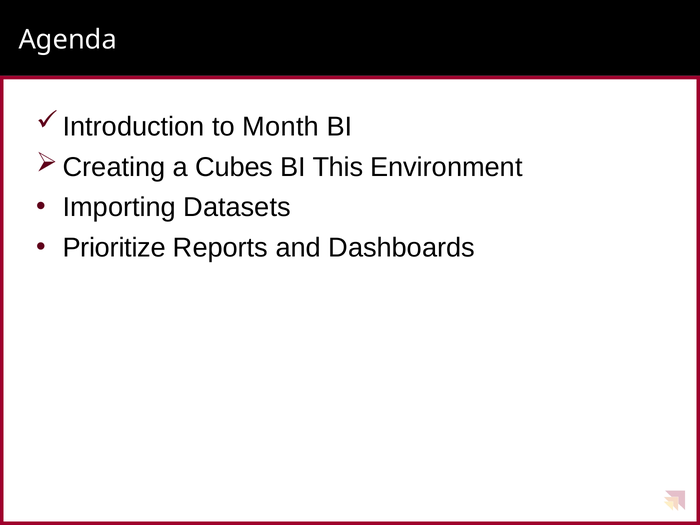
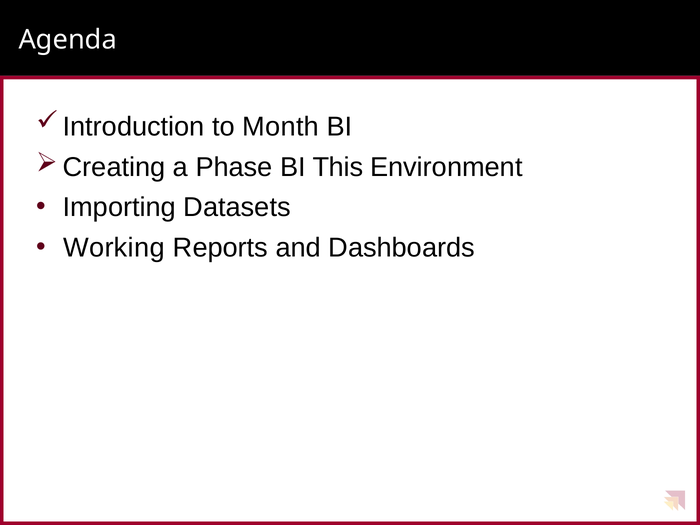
Cubes: Cubes -> Phase
Prioritize: Prioritize -> Working
